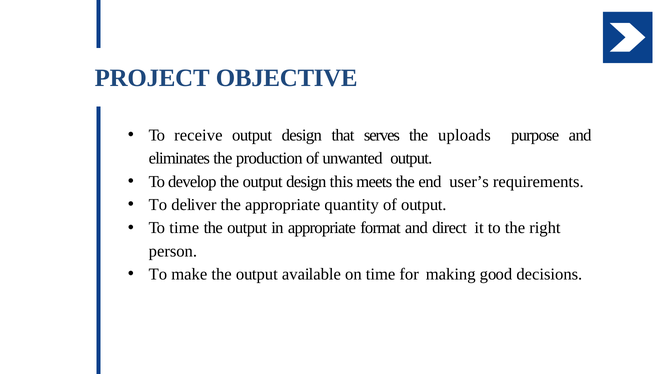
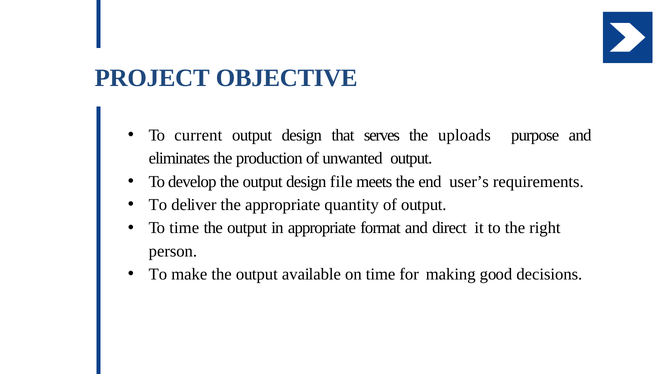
receive: receive -> current
this: this -> file
